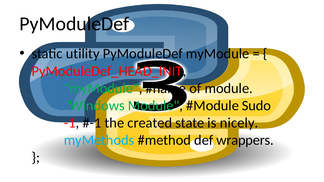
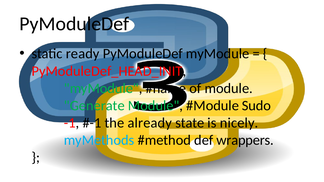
utility: utility -> ready
Windows: Windows -> Generate
created: created -> already
